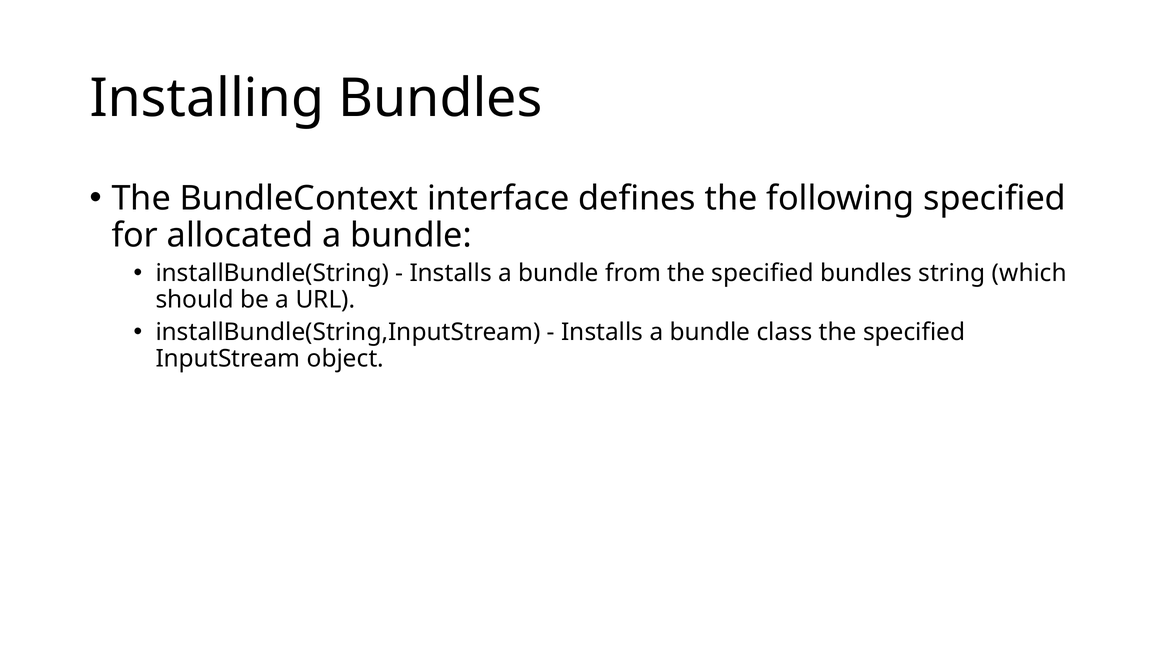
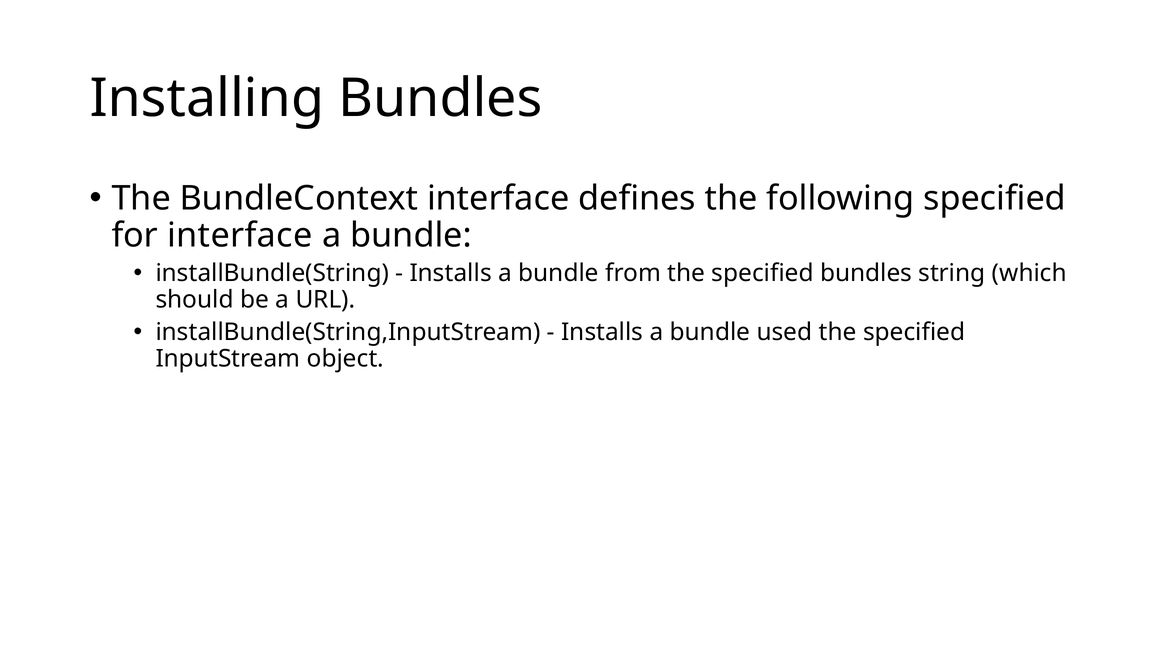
for allocated: allocated -> interface
class: class -> used
